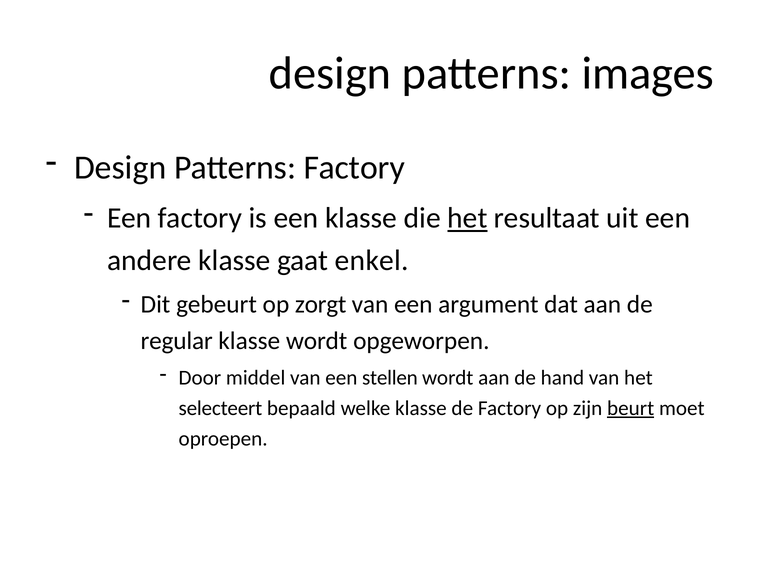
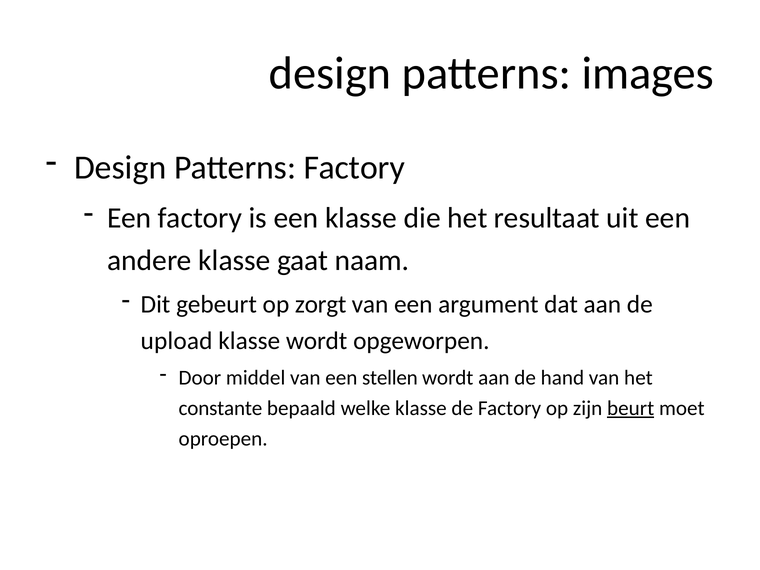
het at (467, 218) underline: present -> none
enkel: enkel -> naam
regular: regular -> upload
selecteert: selecteert -> constante
